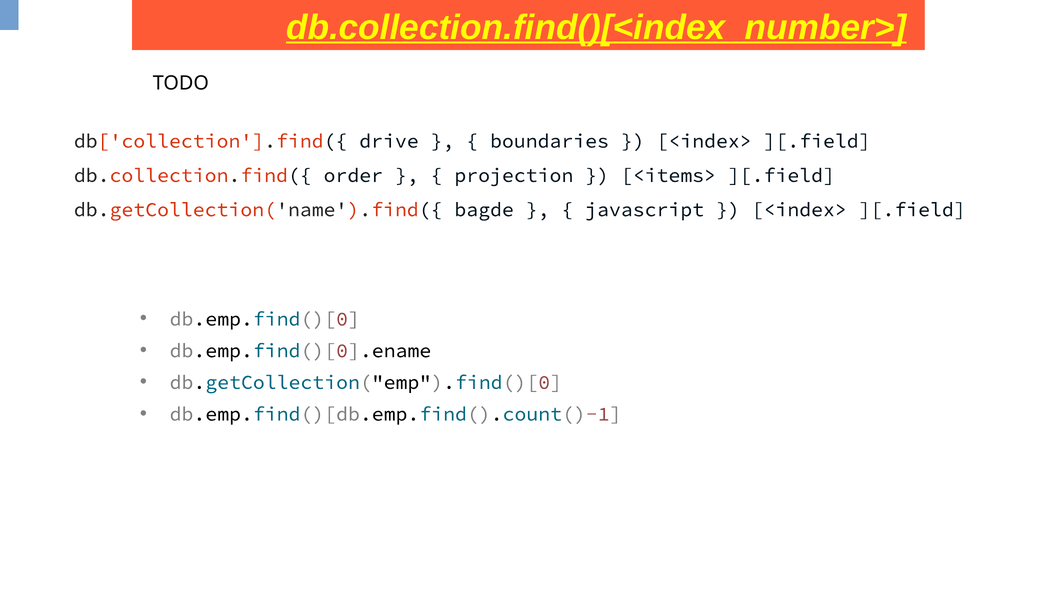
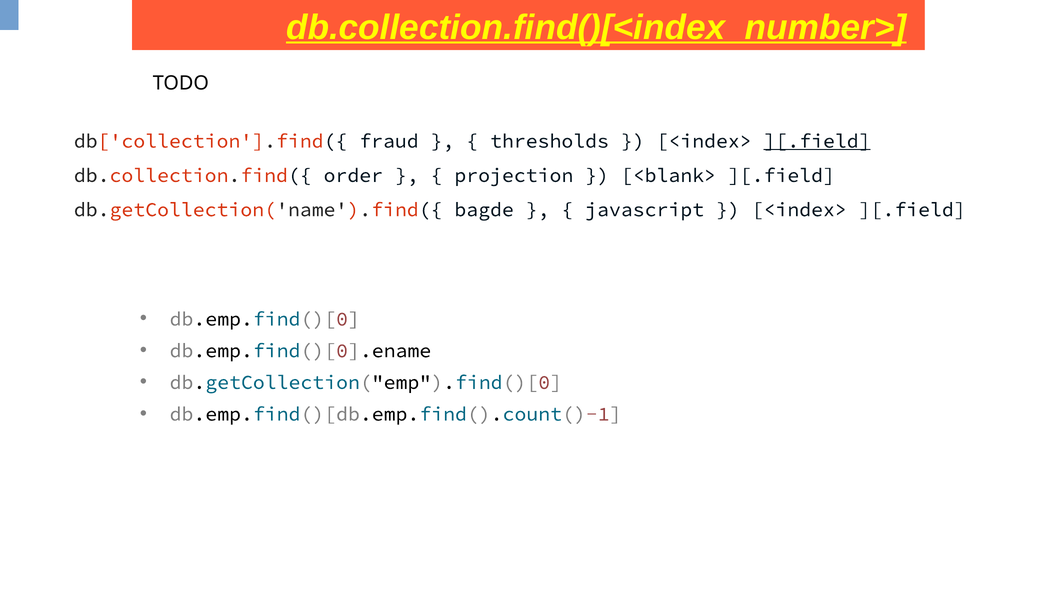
drive: drive -> fraud
boundaries: boundaries -> thresholds
][.field at (817, 141) underline: none -> present
<items>: <items> -> <blank>
